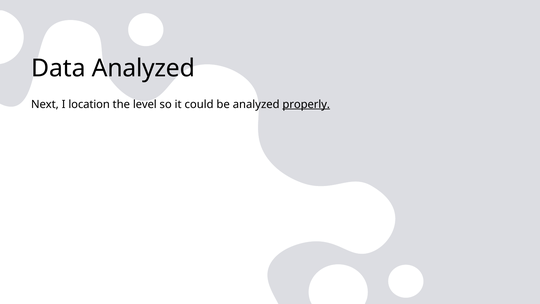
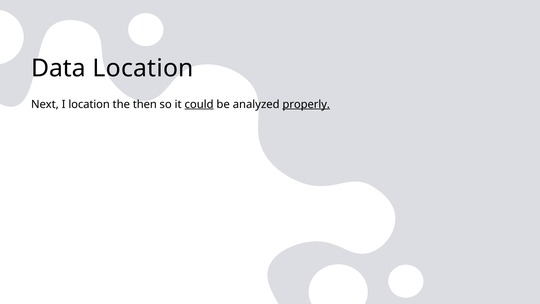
Data Analyzed: Analyzed -> Location
level: level -> then
could underline: none -> present
